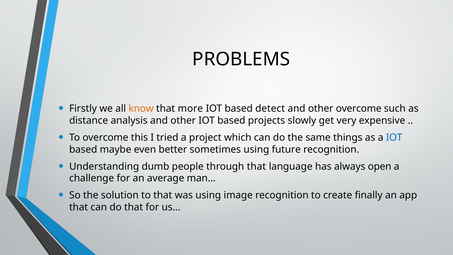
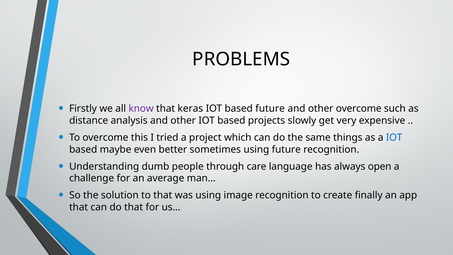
know colour: orange -> purple
more: more -> keras
based detect: detect -> future
through that: that -> care
